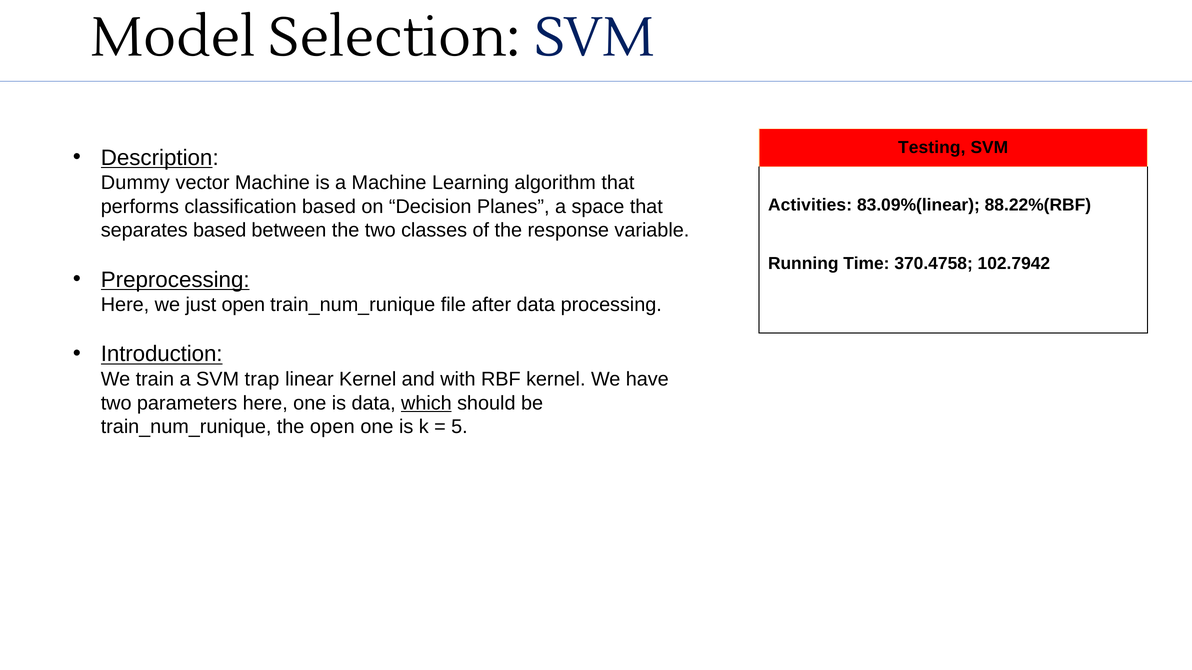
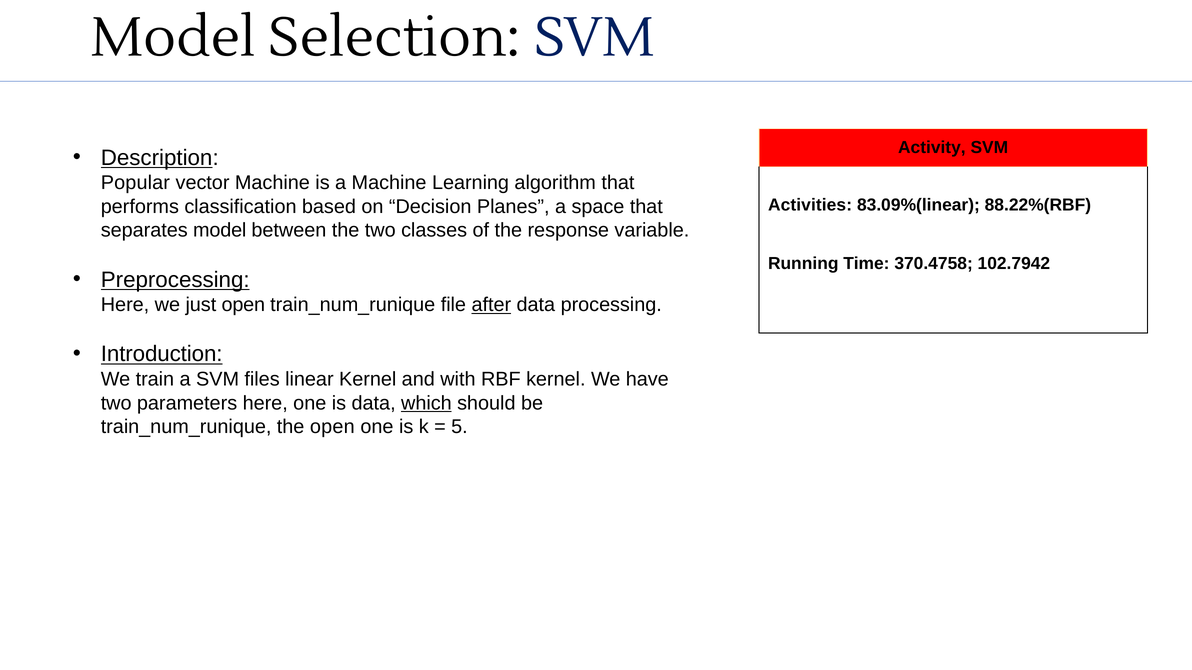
Testing: Testing -> Activity
Dummy: Dummy -> Popular
separates based: based -> model
after underline: none -> present
trap: trap -> files
